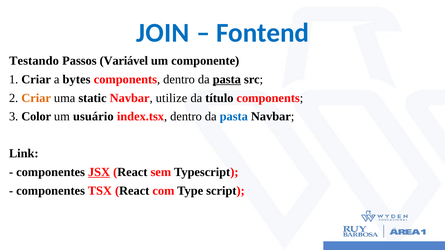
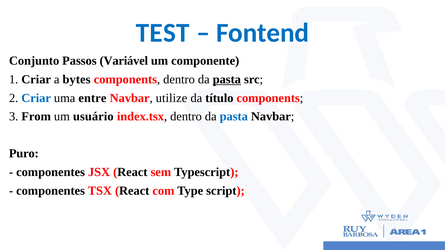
JOIN: JOIN -> TEST
Testando: Testando -> Conjunto
Criar at (36, 98) colour: orange -> blue
static: static -> entre
Color: Color -> From
Link: Link -> Puro
JSX underline: present -> none
